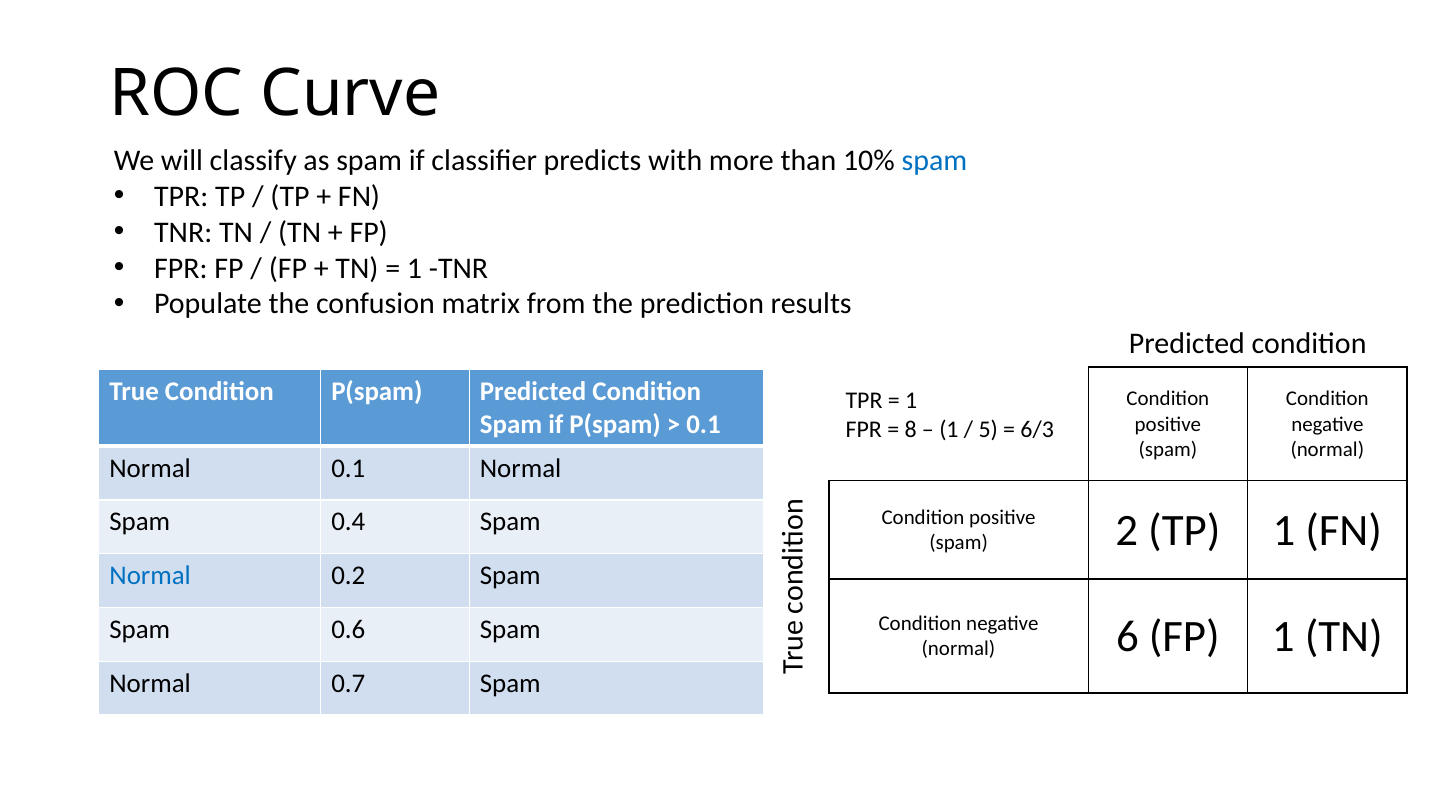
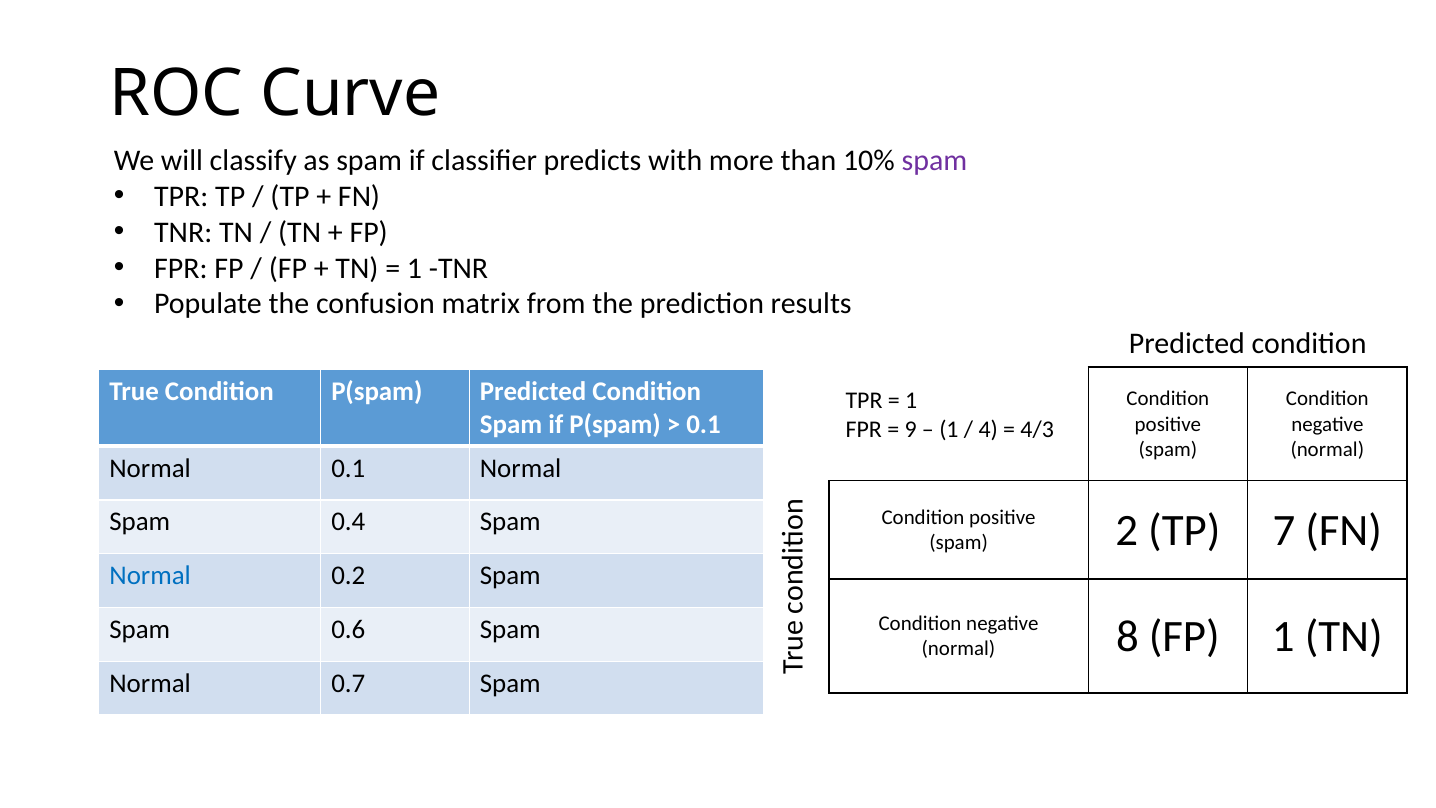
spam at (934, 160) colour: blue -> purple
8: 8 -> 9
5: 5 -> 4
6/3: 6/3 -> 4/3
TP 1: 1 -> 7
6: 6 -> 8
